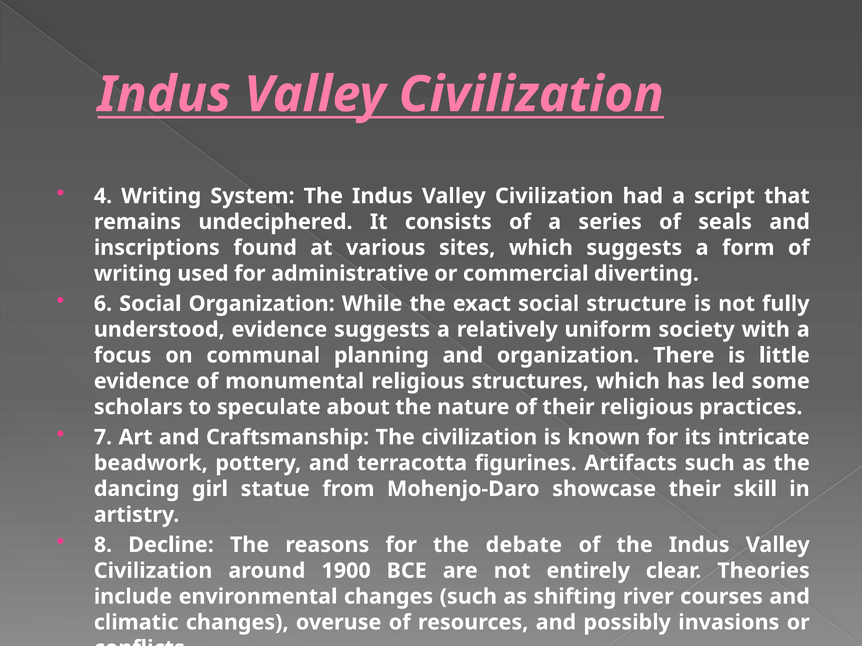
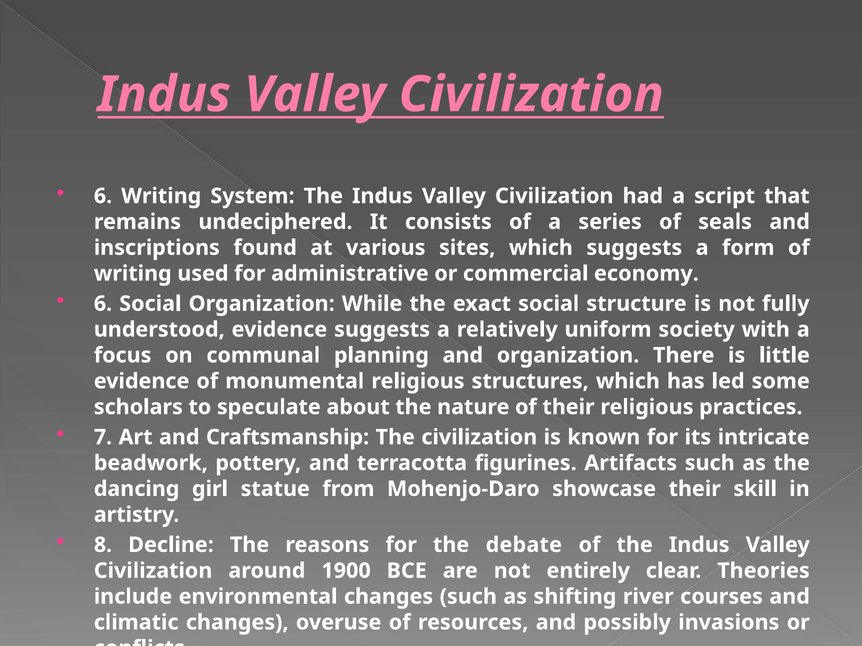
4 at (103, 196): 4 -> 6
diverting: diverting -> economy
